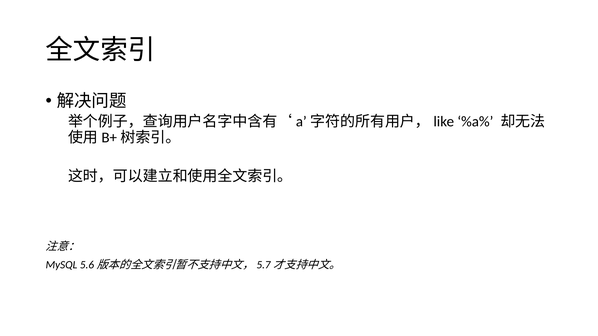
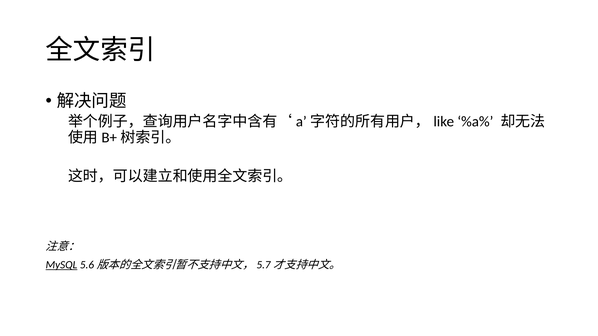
MySQL underline: none -> present
